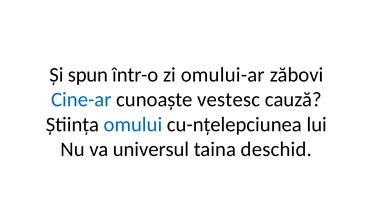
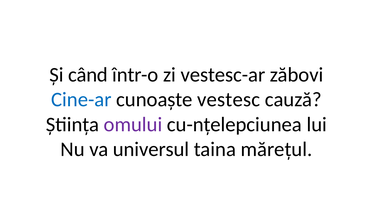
spun: spun -> când
omului-ar: omului-ar -> vestesc-ar
omului colour: blue -> purple
deschid: deschid -> mărețul
